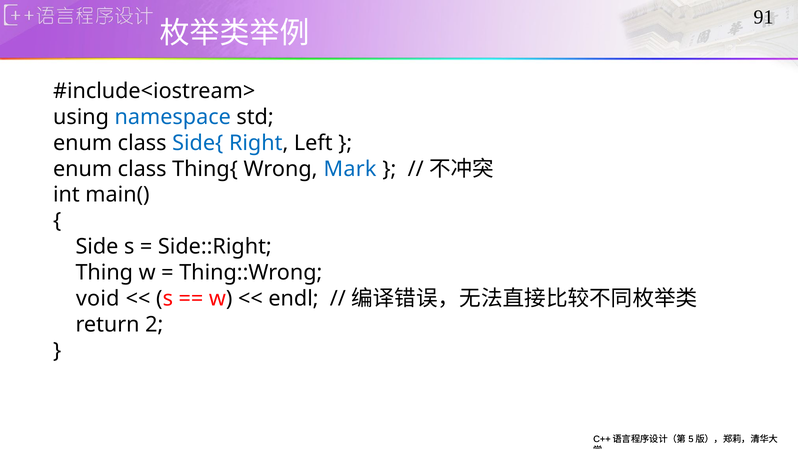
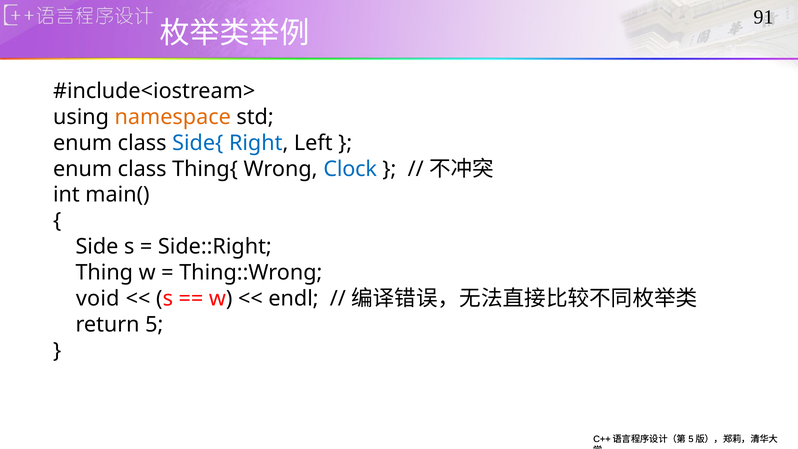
namespace colour: blue -> orange
Mark: Mark -> Clock
2: 2 -> 5
